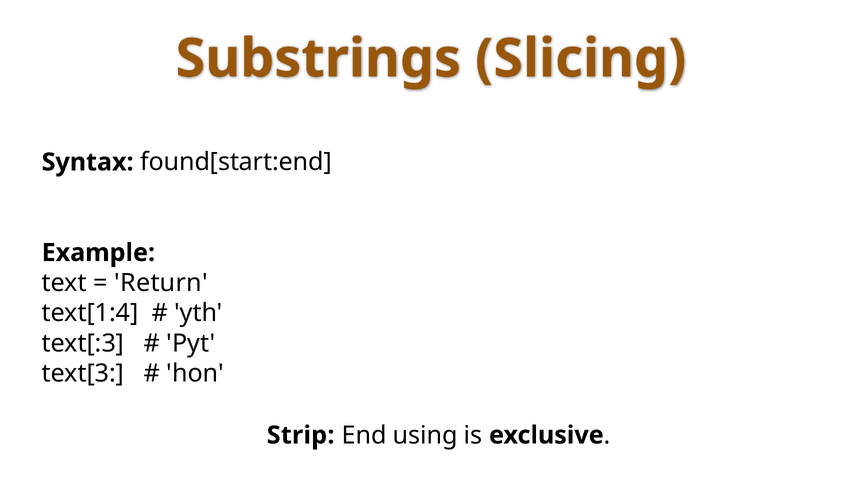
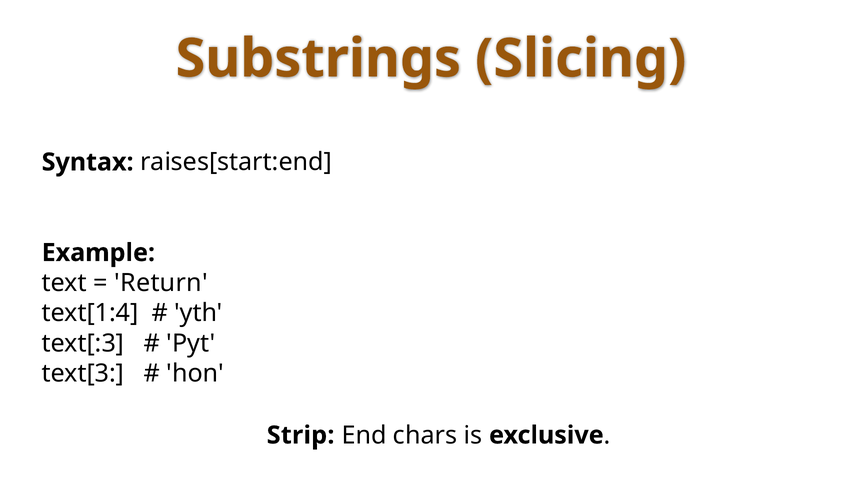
found[start:end: found[start:end -> raises[start:end
using: using -> chars
